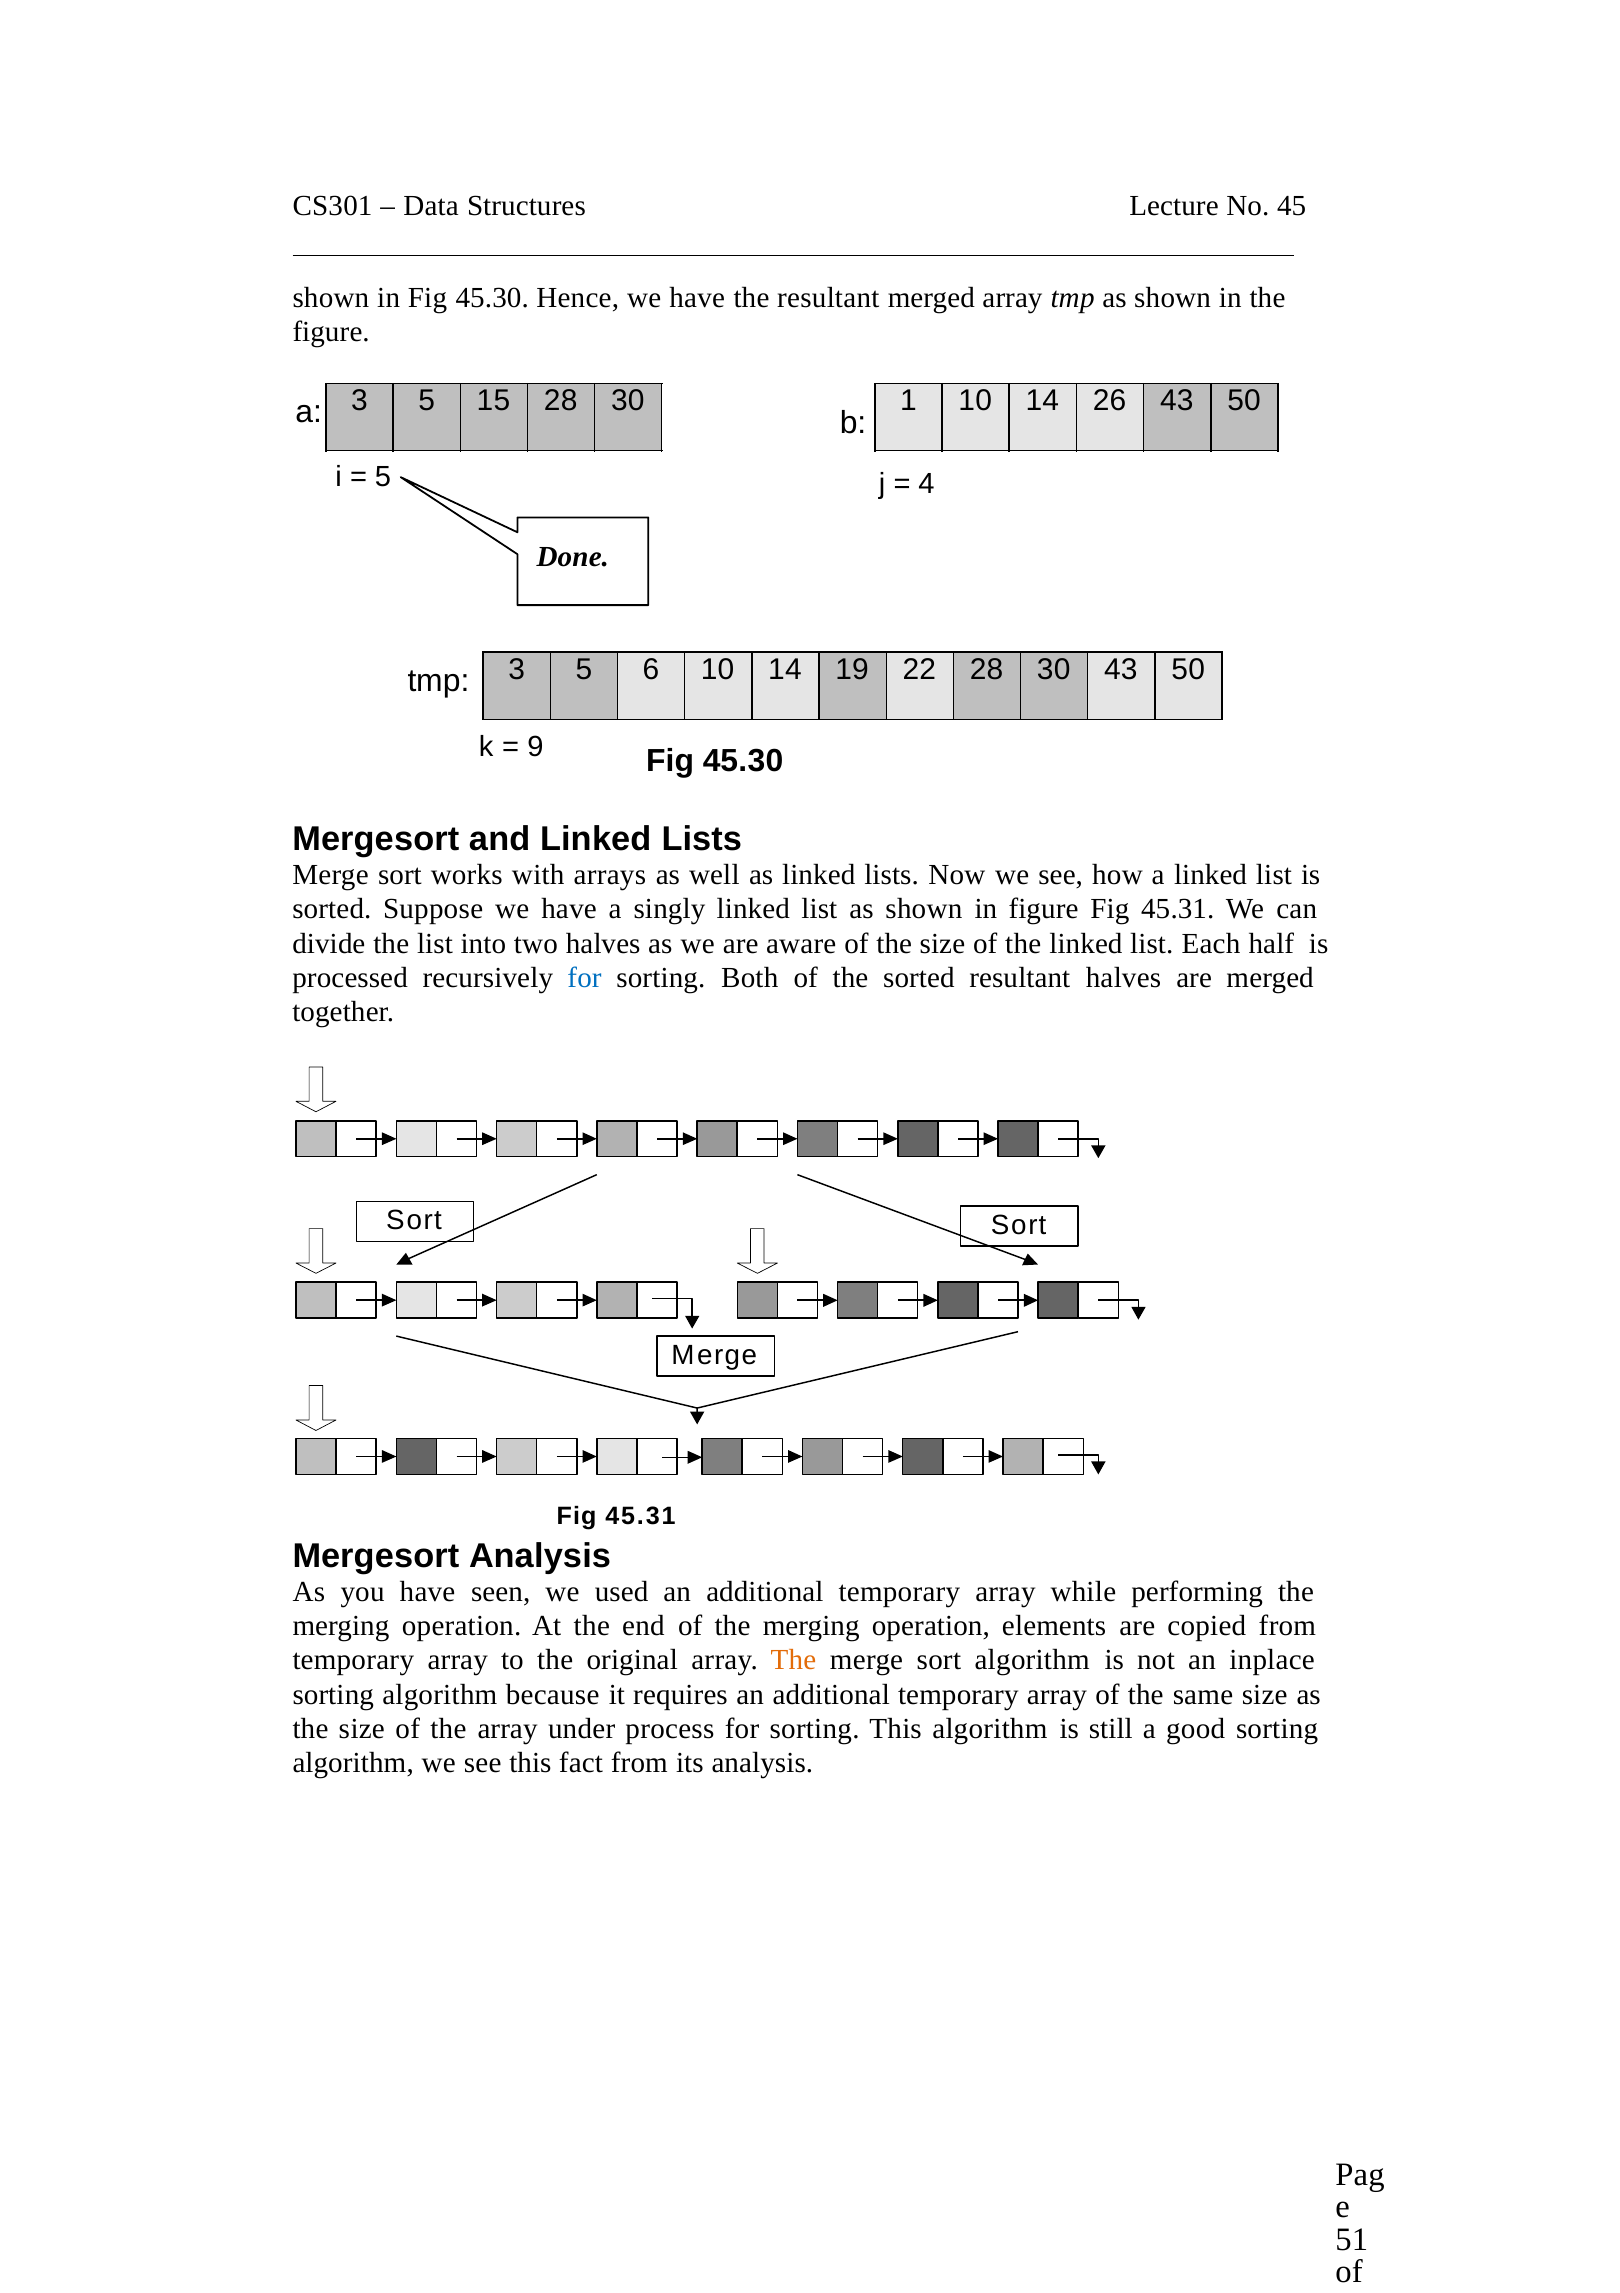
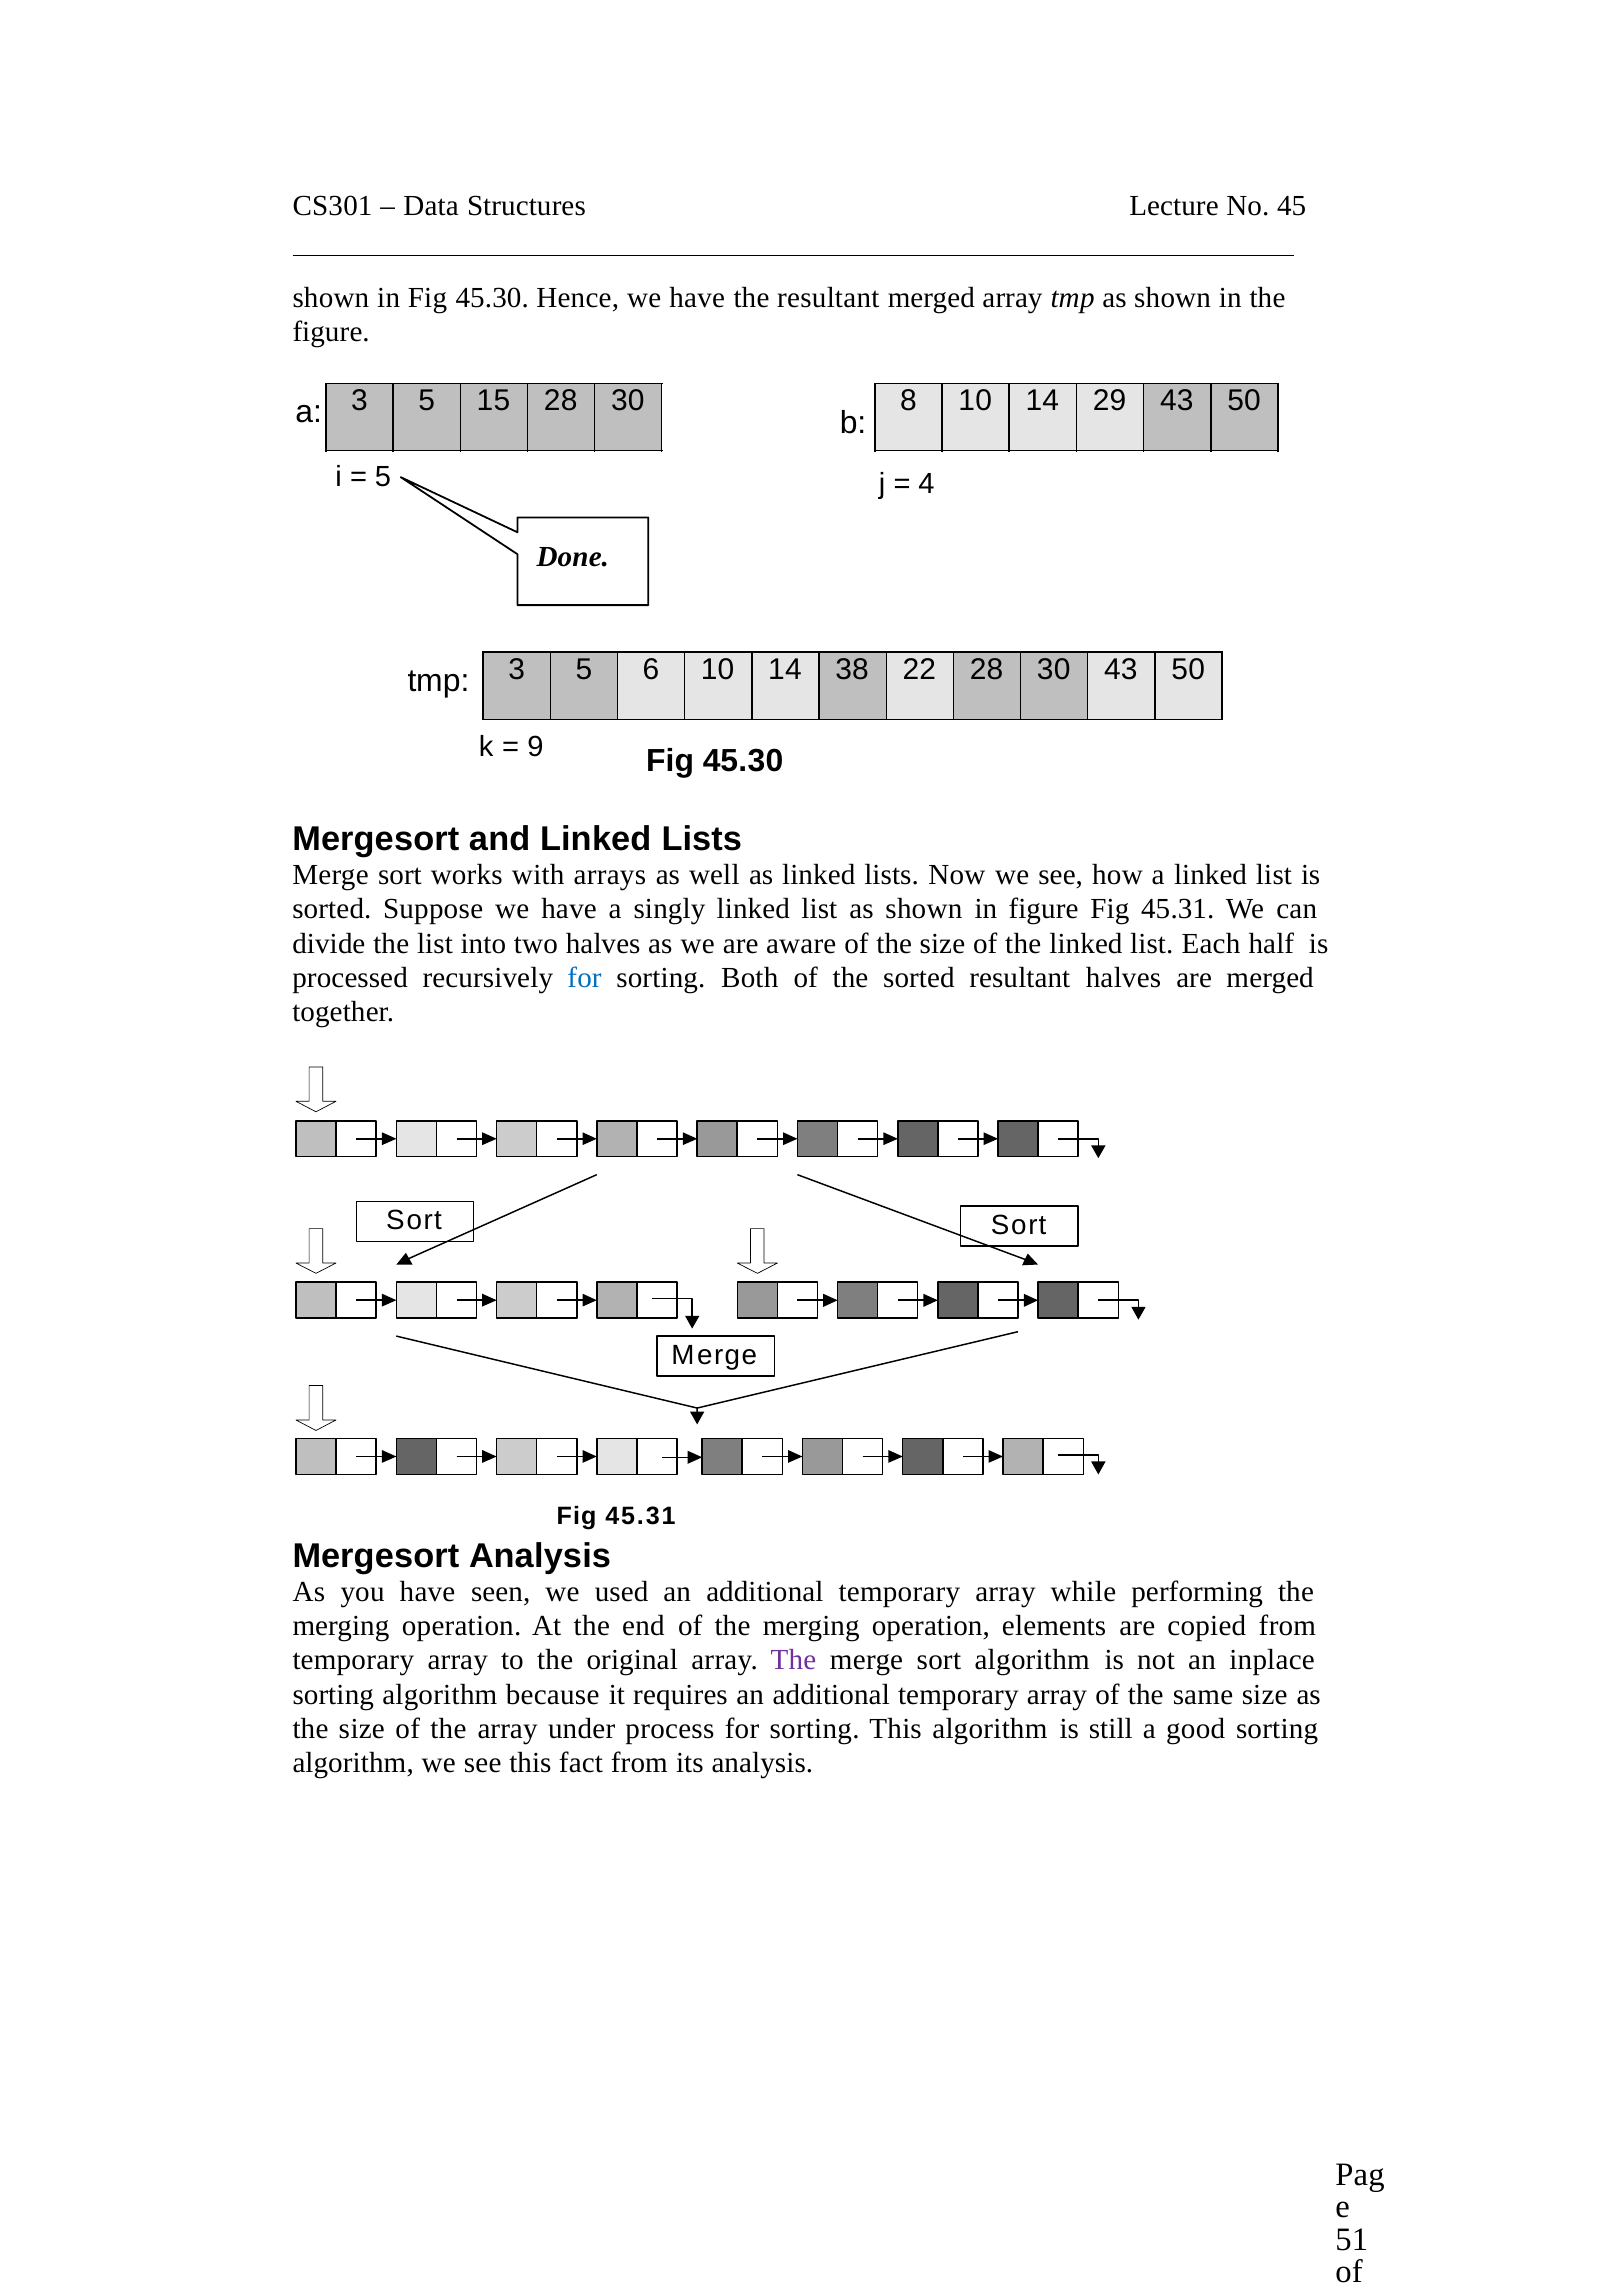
1: 1 -> 8
26: 26 -> 29
19: 19 -> 38
The at (793, 1660) colour: orange -> purple
